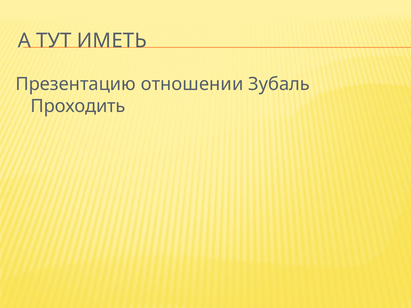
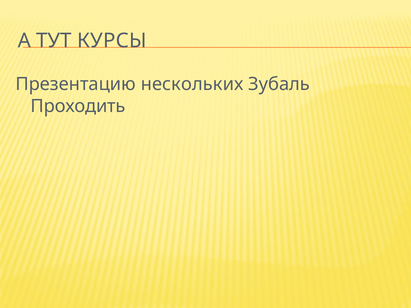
ИМЕТЬ: ИМЕТЬ -> КУРСЫ
отношении: отношении -> нескольких
